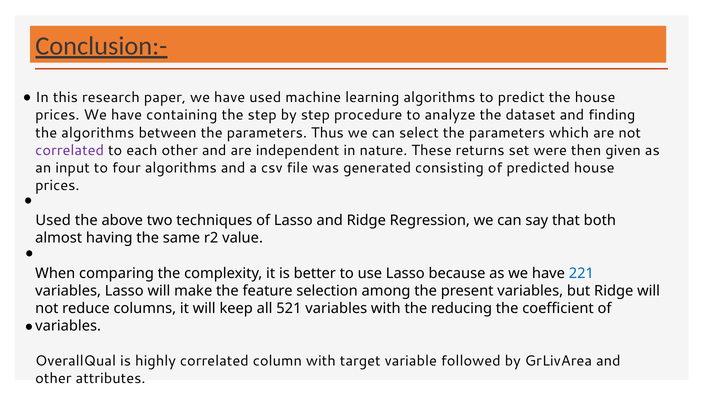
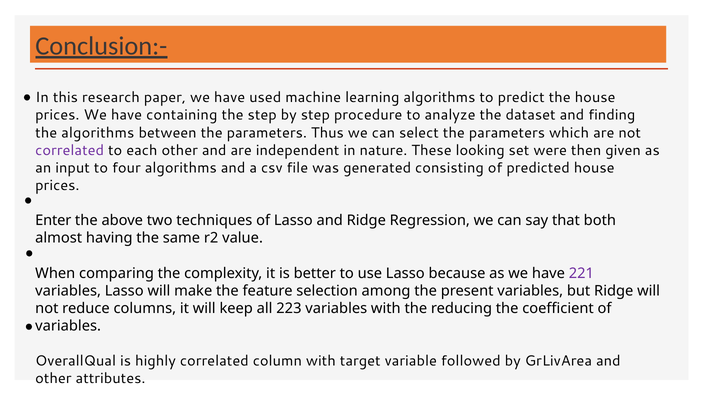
returns: returns -> looking
Used at (53, 221): Used -> Enter
221 colour: blue -> purple
521: 521 -> 223
